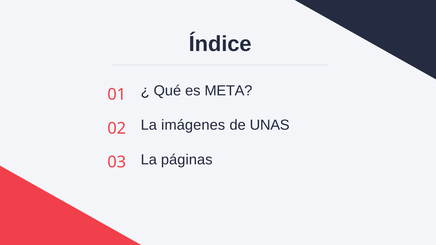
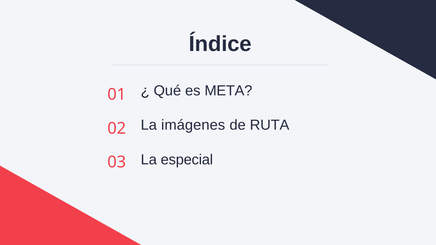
UNAS: UNAS -> RUTA
páginas: páginas -> especial
